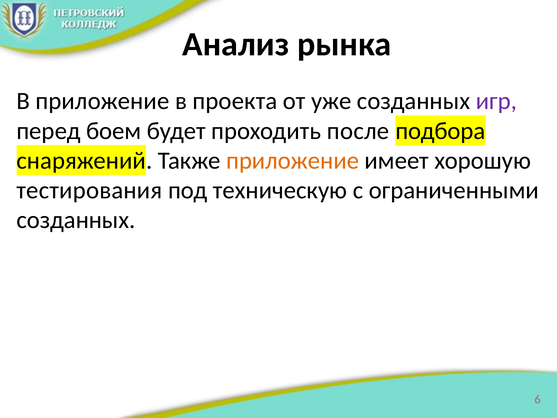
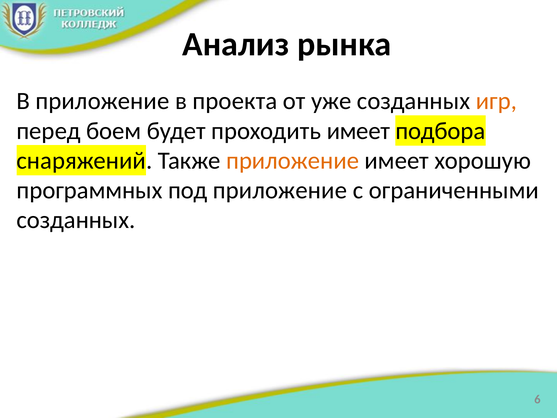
игр colour: purple -> orange
проходить после: после -> имеет
тестирования: тестирования -> программных
под техническую: техническую -> приложение
